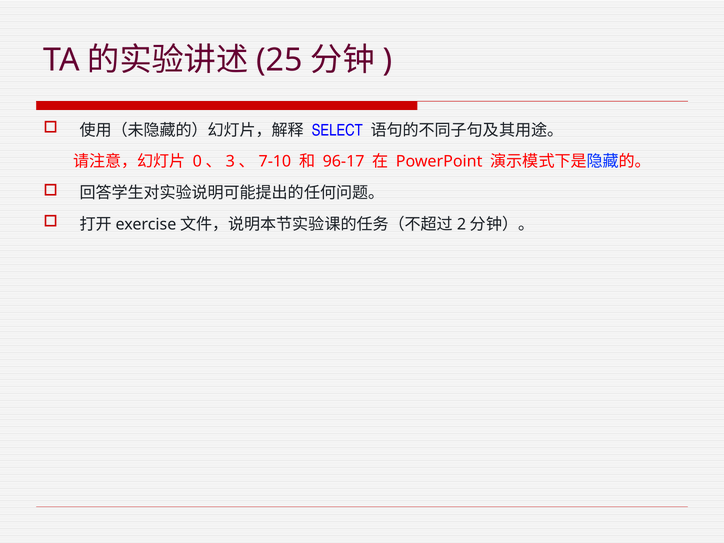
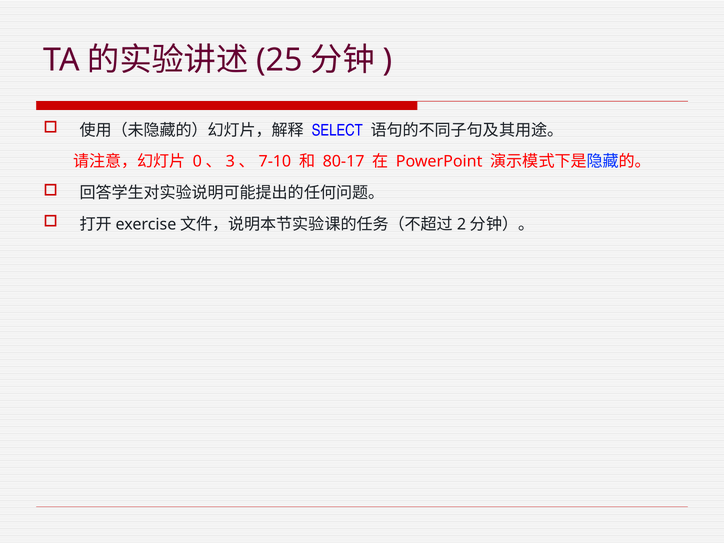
96-17: 96-17 -> 80-17
